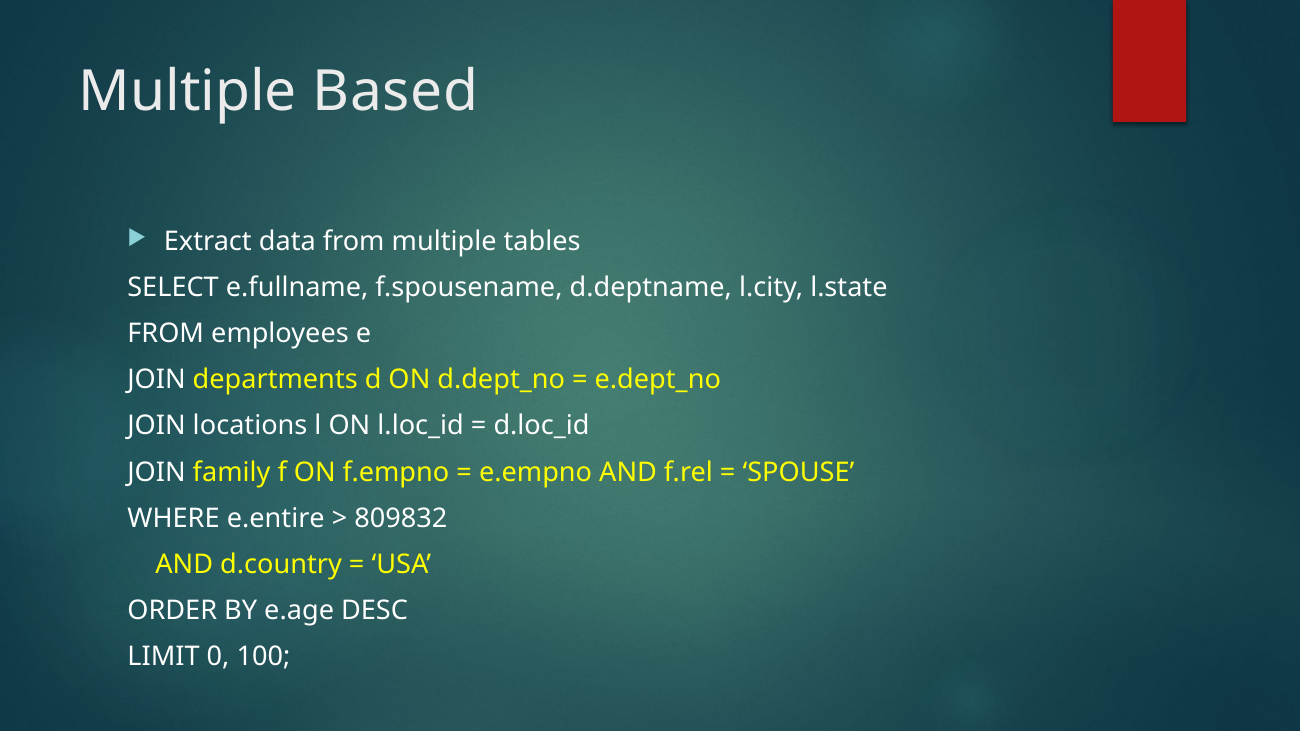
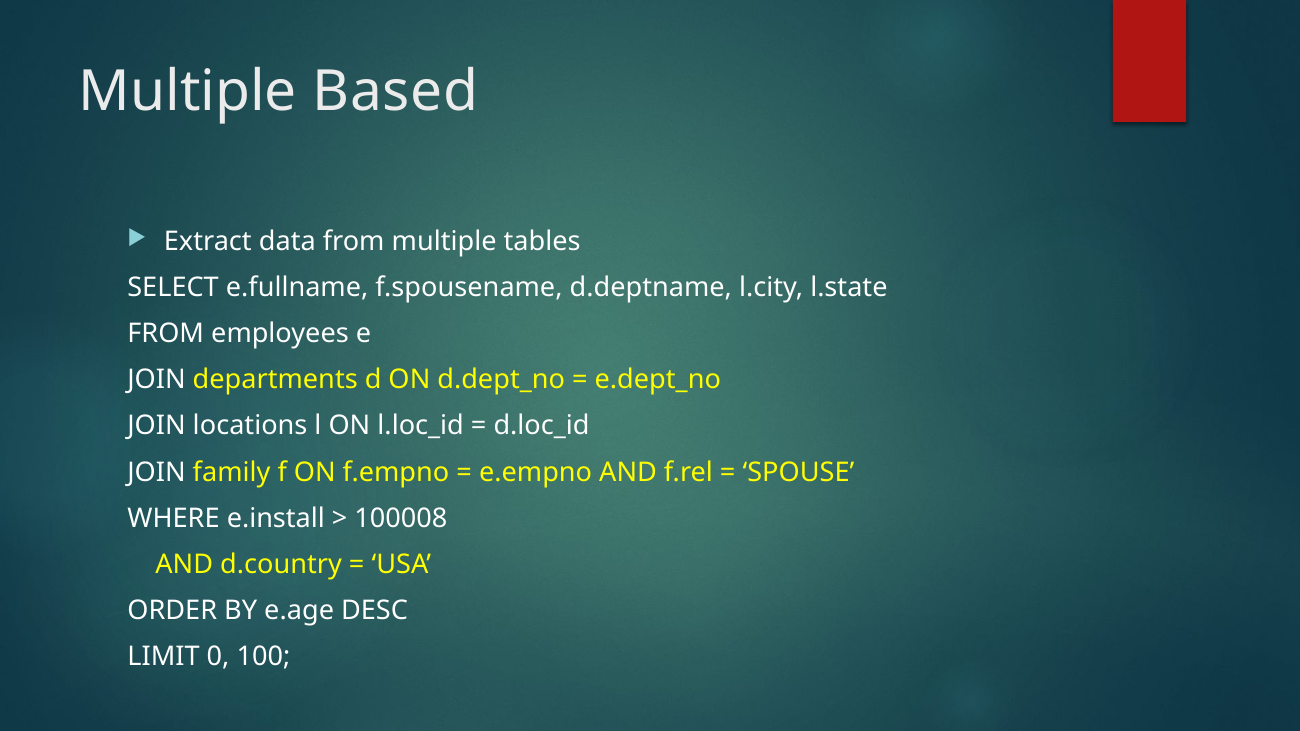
e.entire: e.entire -> e.install
809832: 809832 -> 100008
